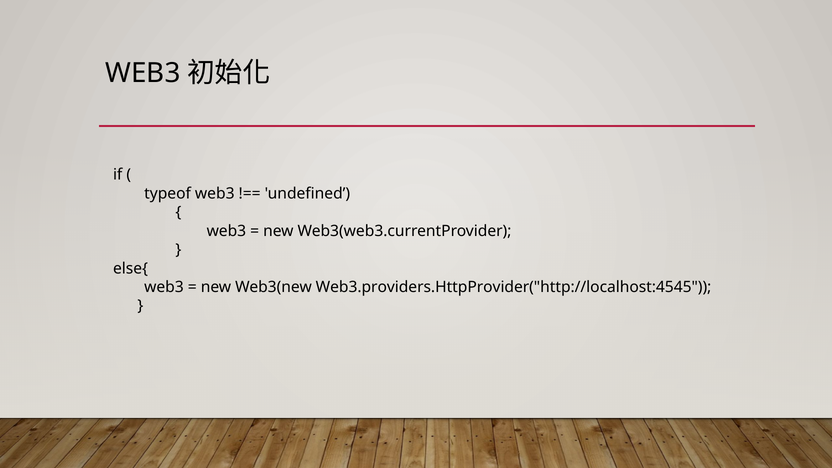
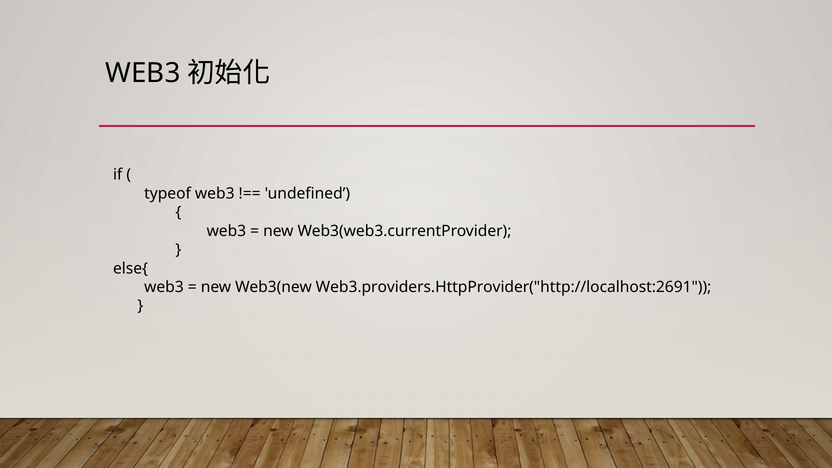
Web3.providers.HttpProvider("http://localhost:4545: Web3.providers.HttpProvider("http://localhost:4545 -> Web3.providers.HttpProvider("http://localhost:2691
